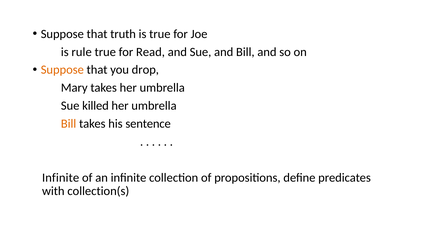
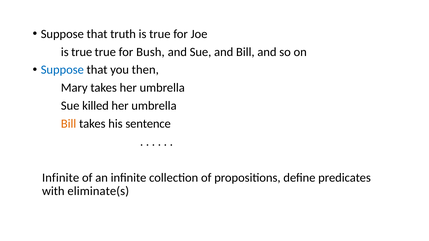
rule at (82, 52): rule -> true
Read: Read -> Bush
Suppose at (62, 70) colour: orange -> blue
drop: drop -> then
collection(s: collection(s -> eliminate(s
